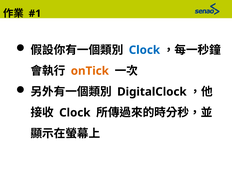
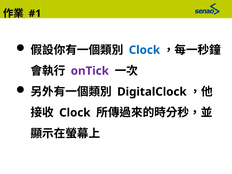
onTick colour: orange -> purple
